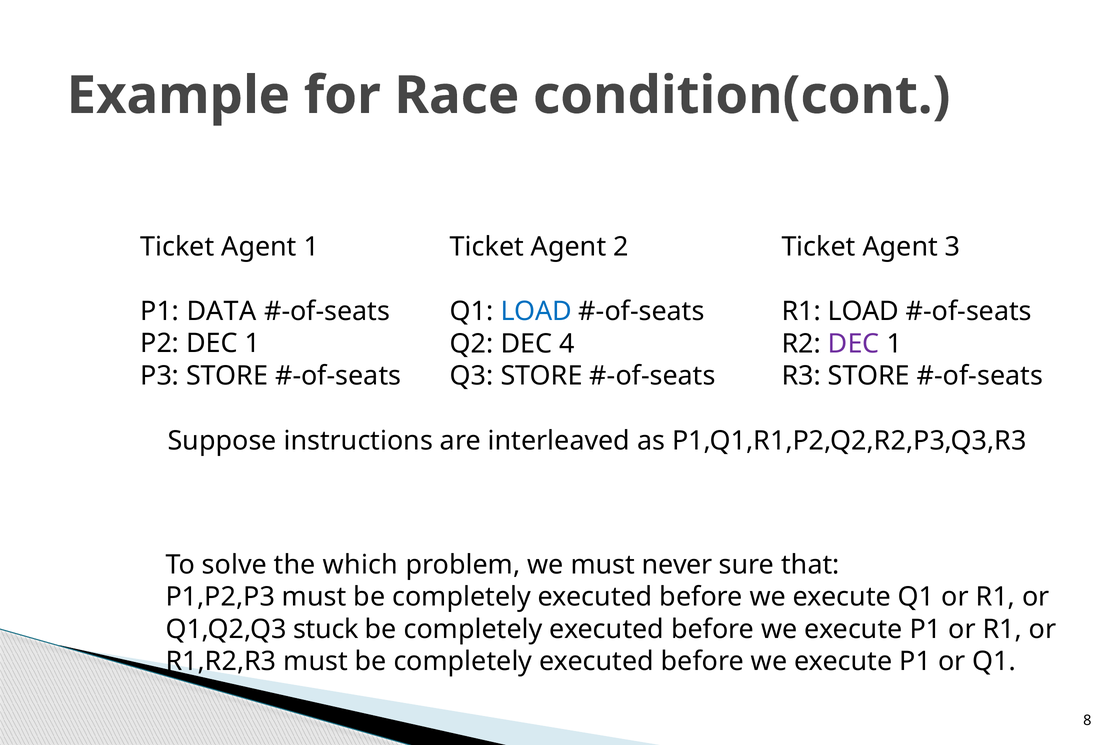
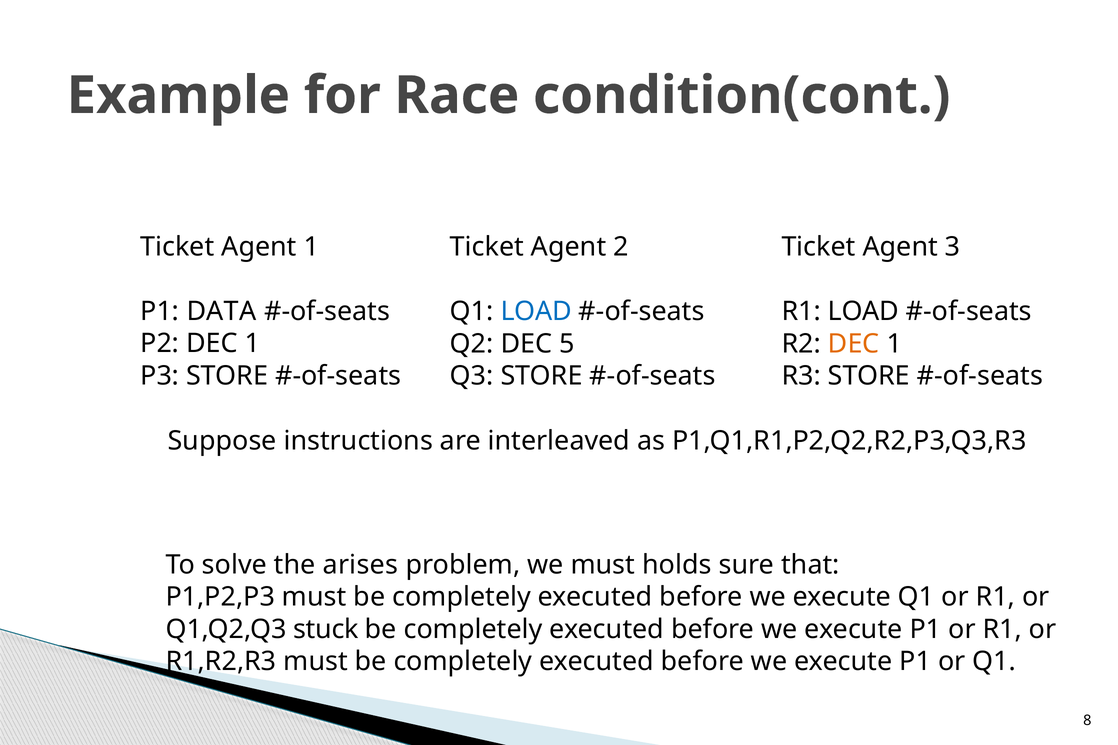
4: 4 -> 5
DEC at (854, 344) colour: purple -> orange
which: which -> arises
never: never -> holds
